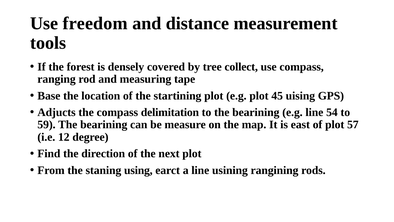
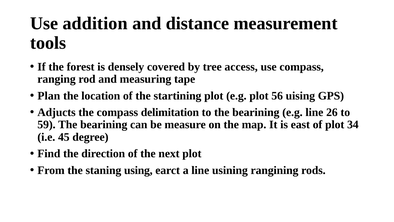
freedom: freedom -> addition
collect: collect -> access
Base: Base -> Plan
45: 45 -> 56
54: 54 -> 26
57: 57 -> 34
12: 12 -> 45
